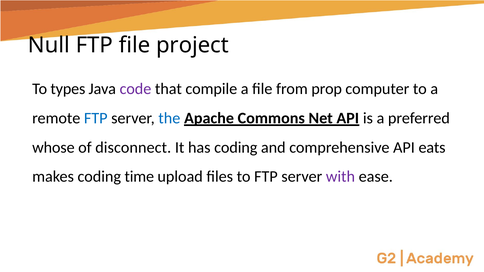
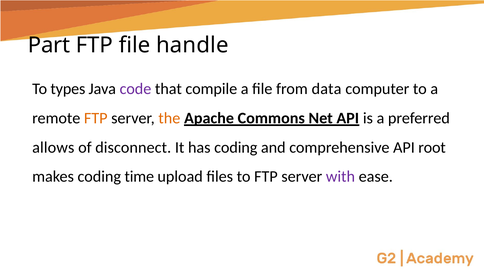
Null: Null -> Part
project: project -> handle
prop: prop -> data
FTP at (96, 118) colour: blue -> orange
the colour: blue -> orange
whose: whose -> allows
eats: eats -> root
